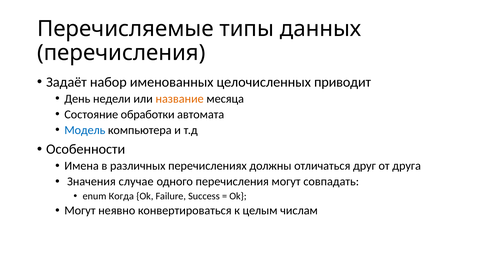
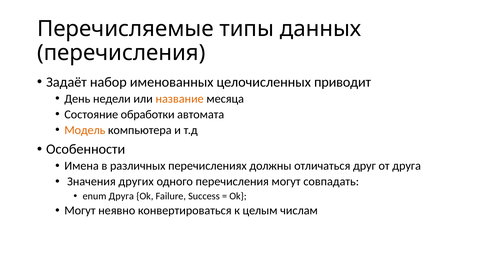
Модель colour: blue -> orange
случае: случае -> других
enum Когда: Когда -> Друга
